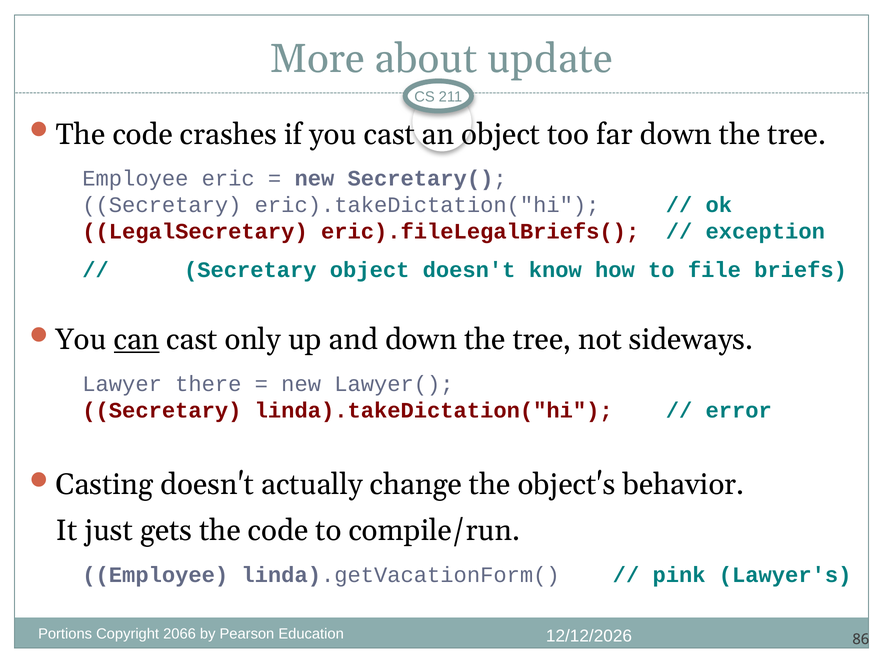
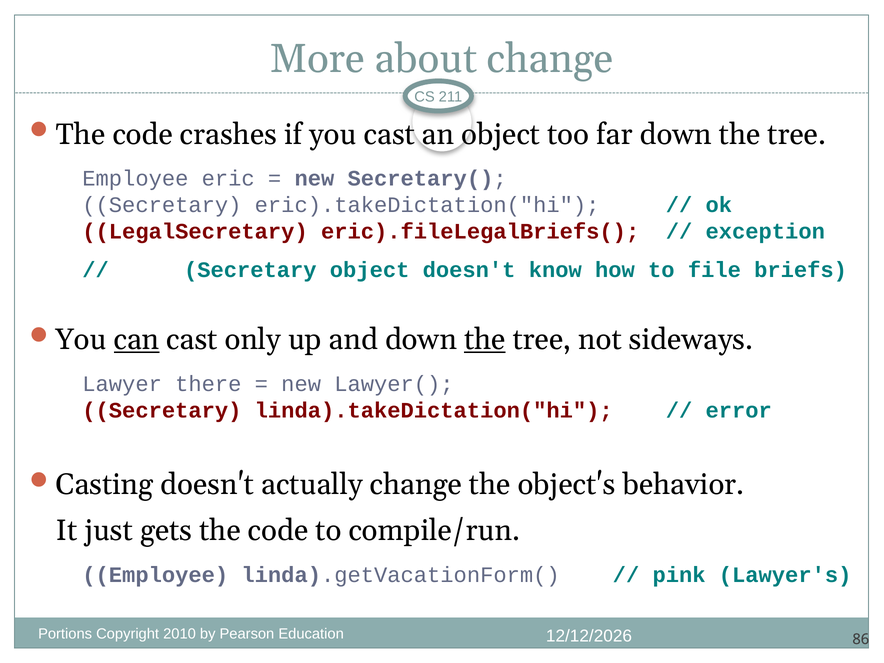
about update: update -> change
the at (485, 340) underline: none -> present
2066: 2066 -> 2010
